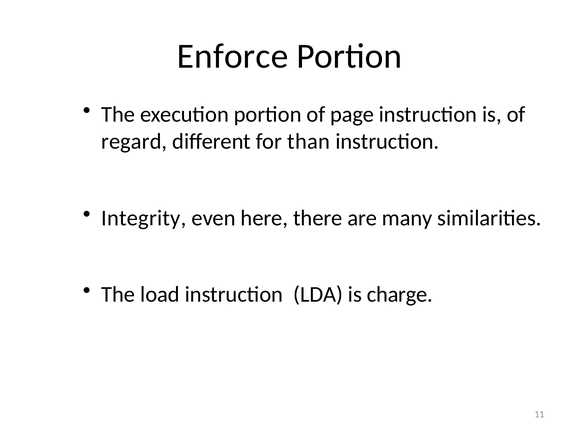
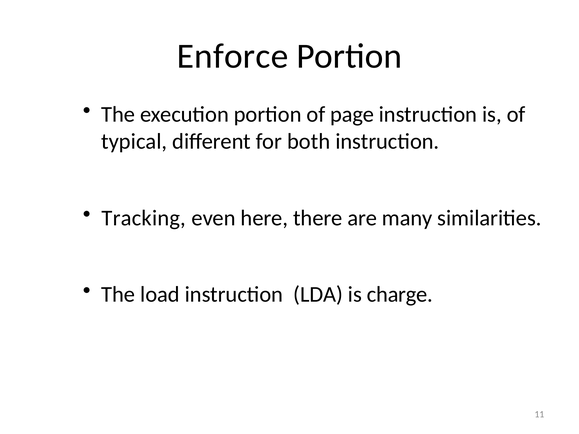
regard: regard -> typical
than: than -> both
Integrity: Integrity -> Tracking
